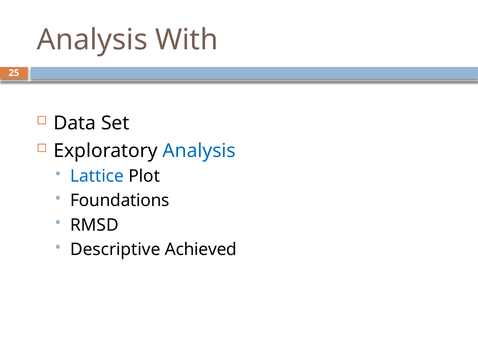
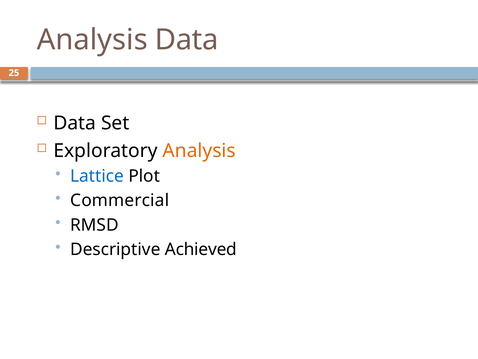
Analysis With: With -> Data
Analysis at (199, 151) colour: blue -> orange
Foundations: Foundations -> Commercial
